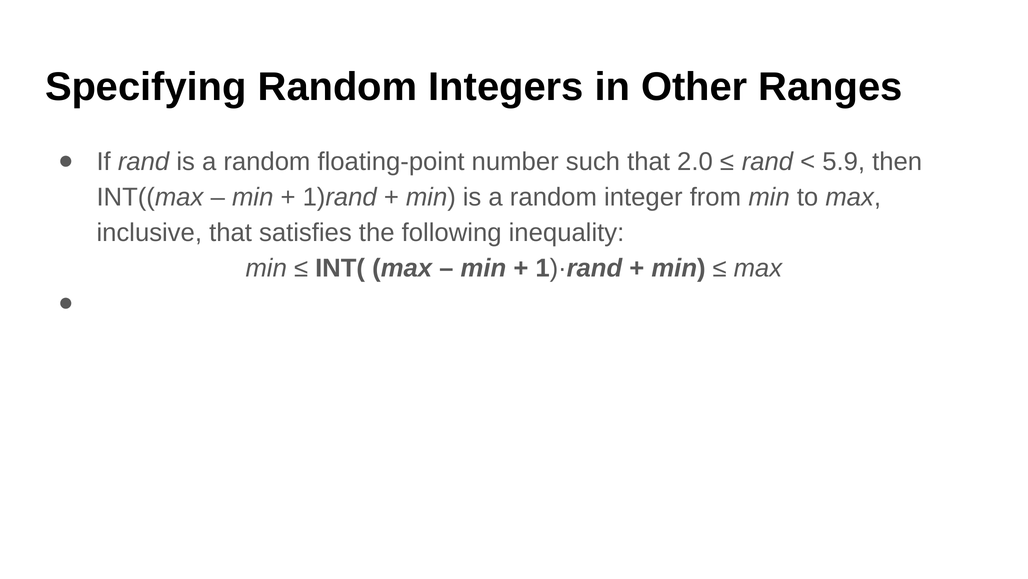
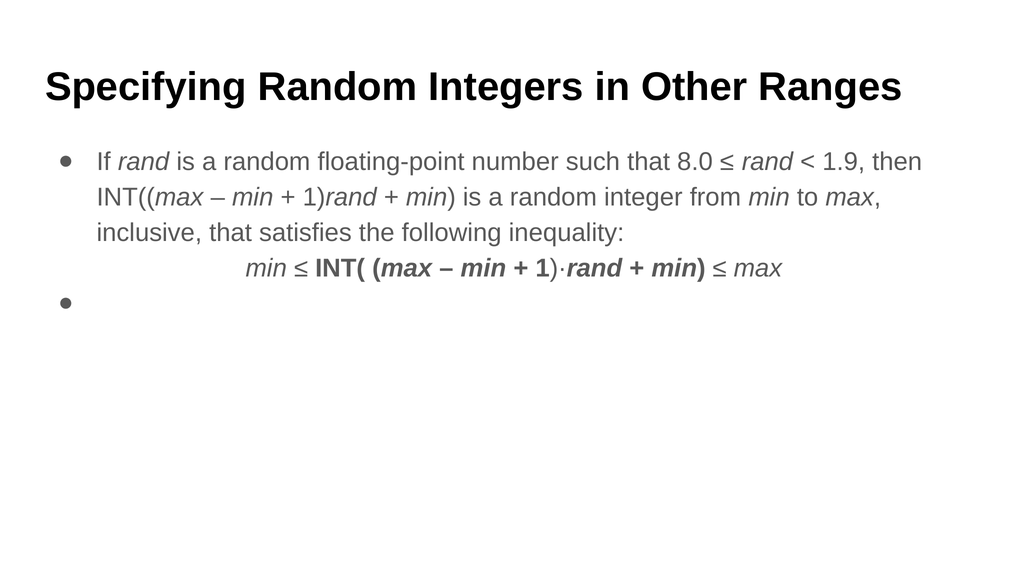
2.0: 2.0 -> 8.0
5.9: 5.9 -> 1.9
